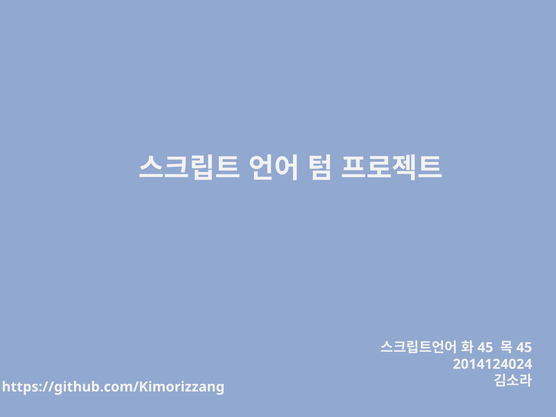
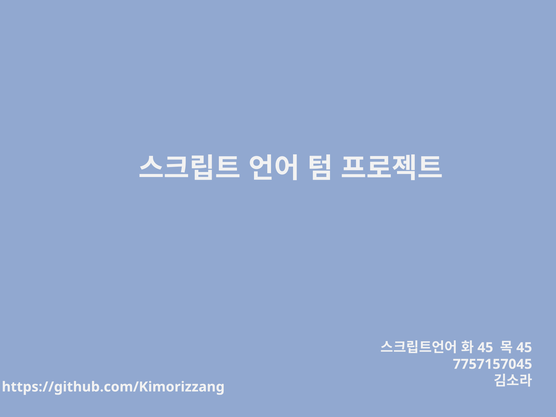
2014124024: 2014124024 -> 7757157045
